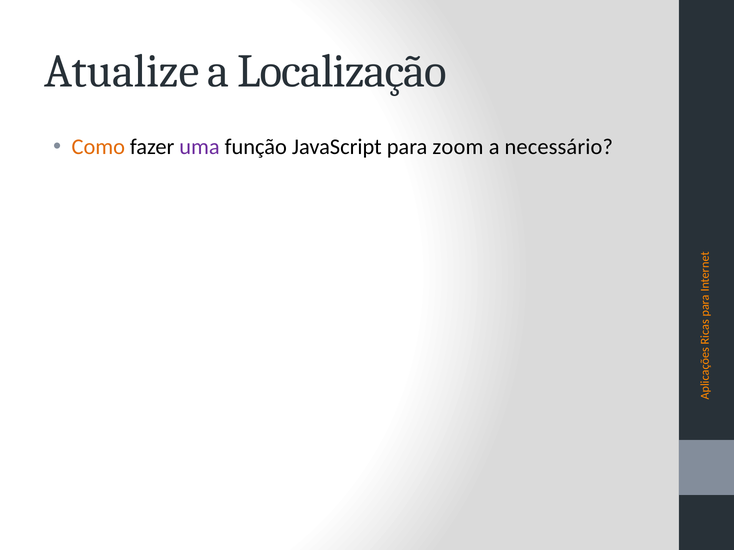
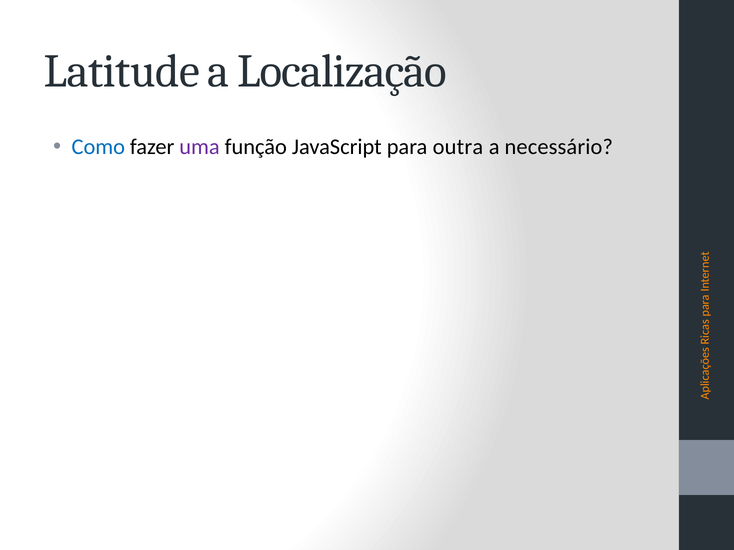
Atualize: Atualize -> Latitude
Como colour: orange -> blue
zoom: zoom -> outra
